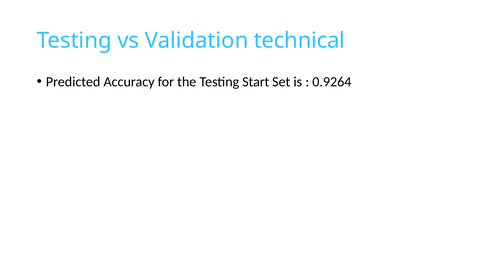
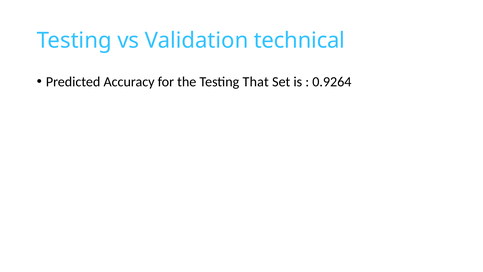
Start: Start -> That
